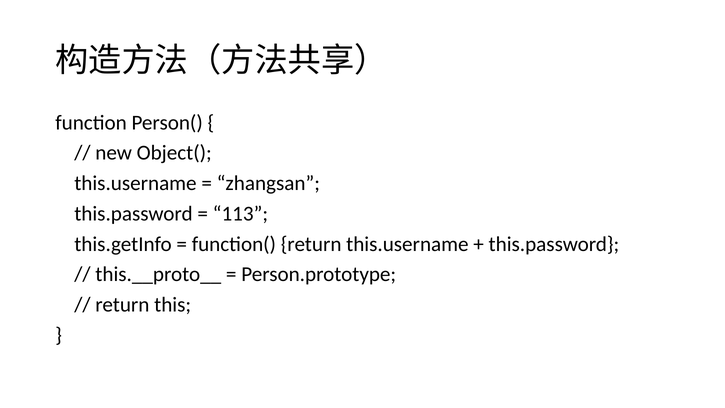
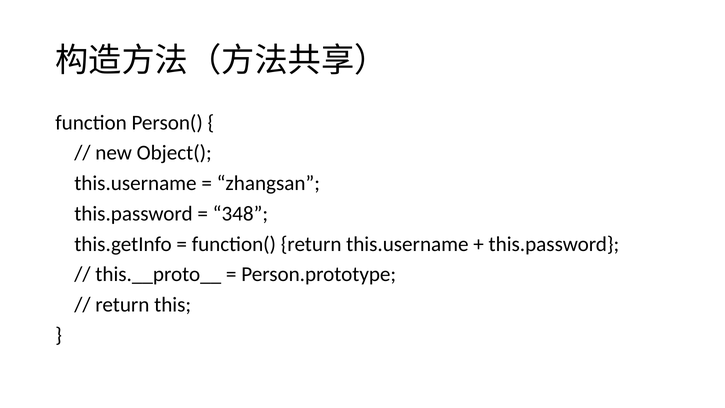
113: 113 -> 348
